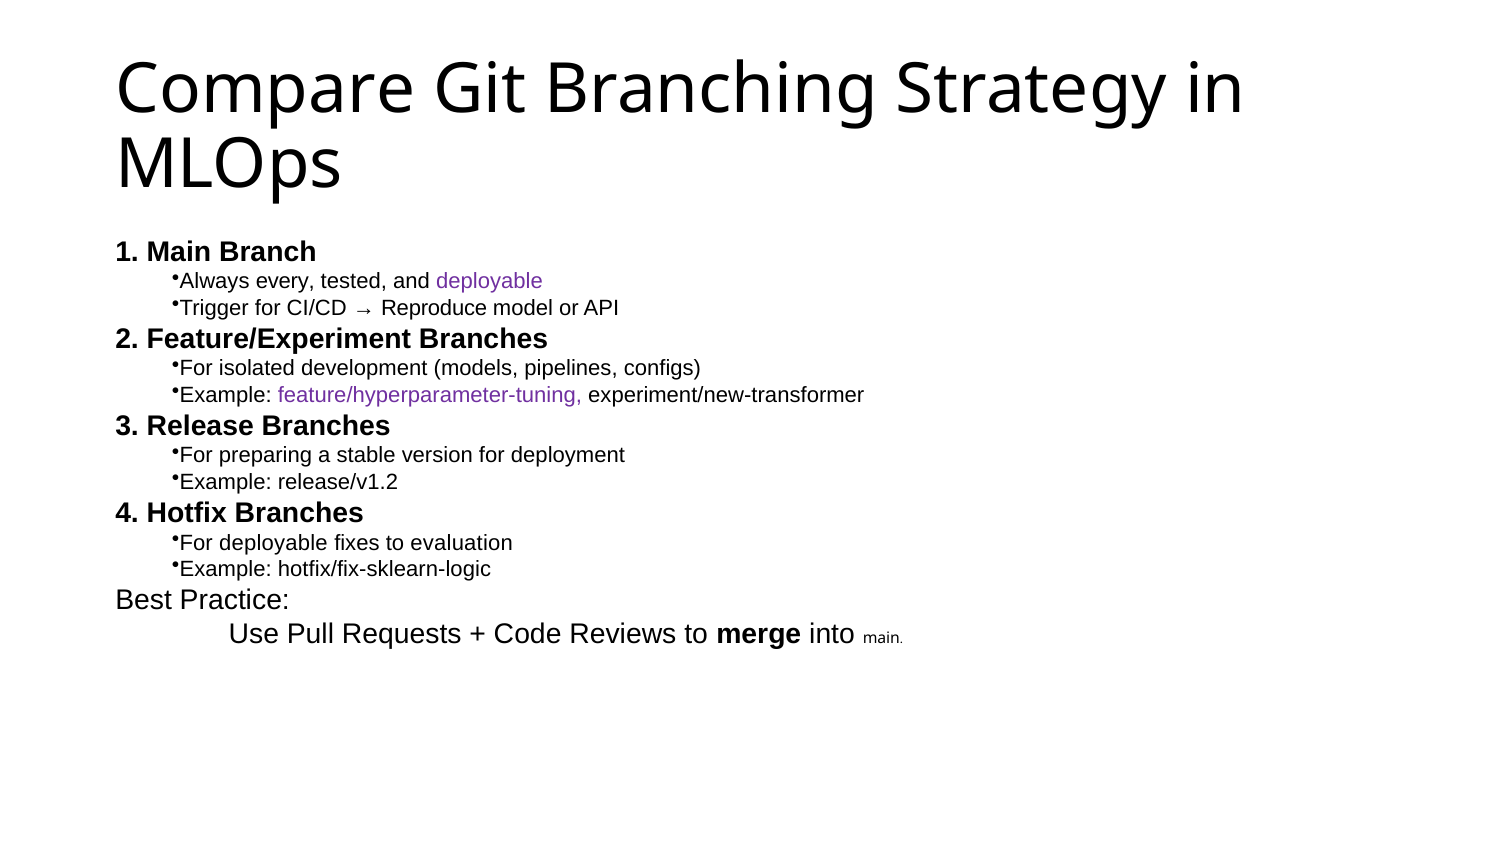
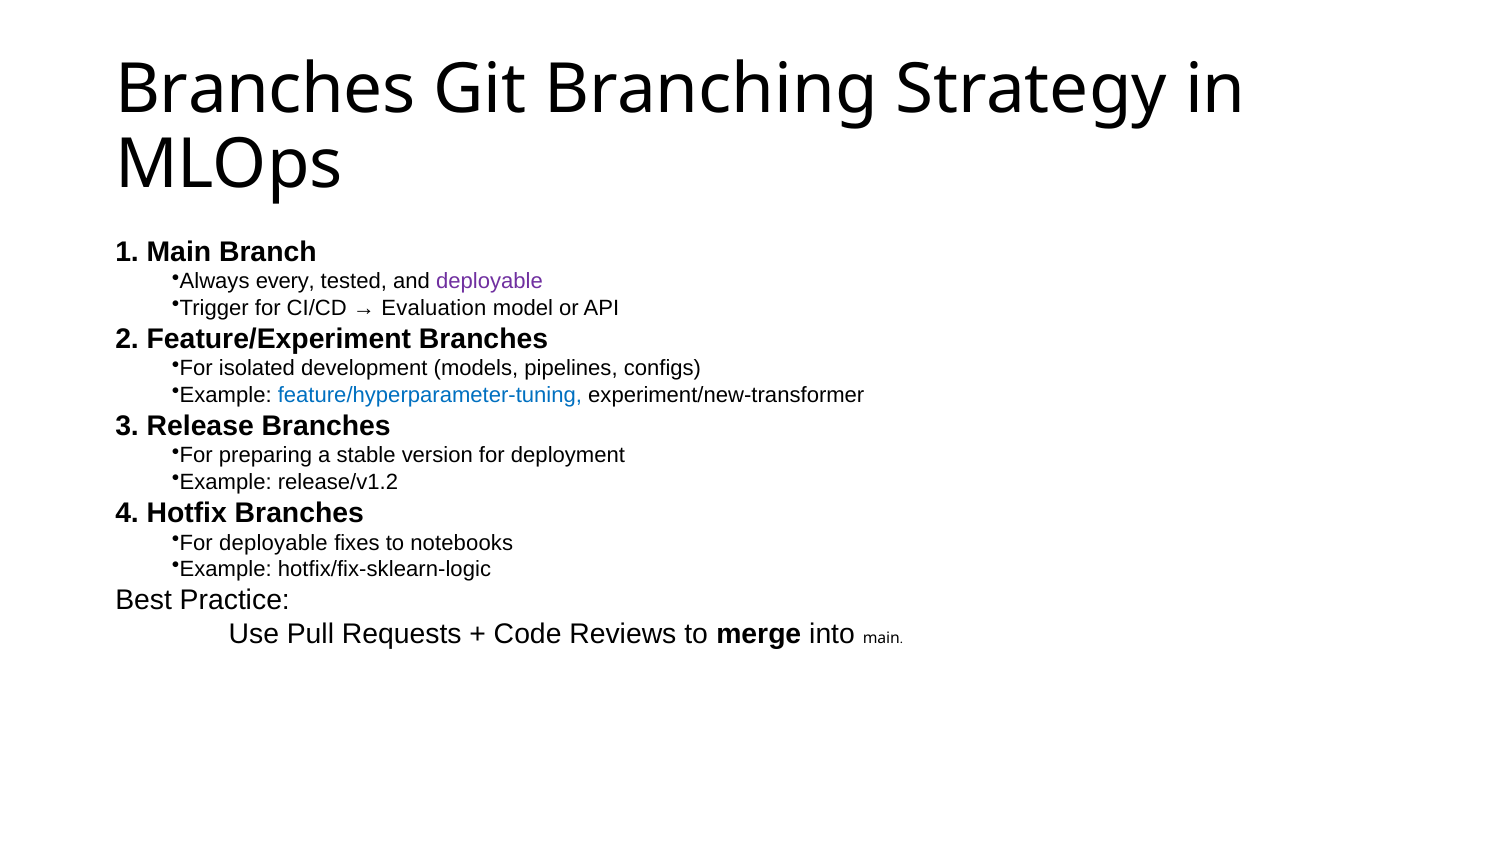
Compare at (265, 90): Compare -> Branches
Reproduce: Reproduce -> Evaluation
feature/hyperparameter-tuning colour: purple -> blue
evaluation: evaluation -> notebooks
